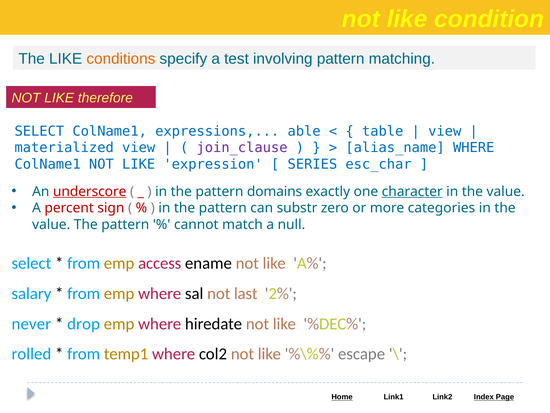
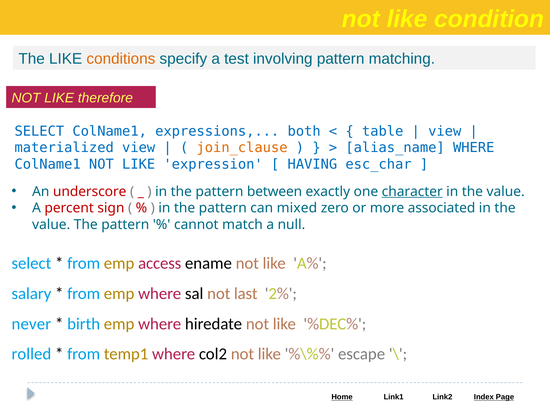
able: able -> both
join_clause colour: purple -> orange
SERIES: SERIES -> HAVING
underscore underline: present -> none
domains: domains -> between
substr: substr -> mixed
categories: categories -> associated
drop: drop -> birth
